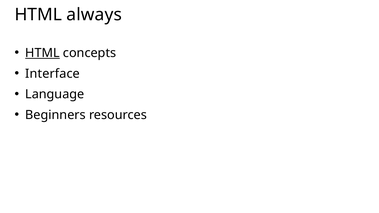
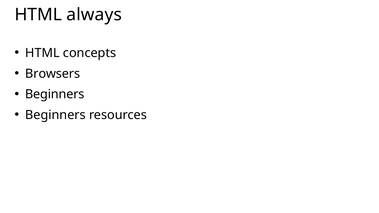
HTML at (42, 53) underline: present -> none
Interface: Interface -> Browsers
Language at (55, 94): Language -> Beginners
